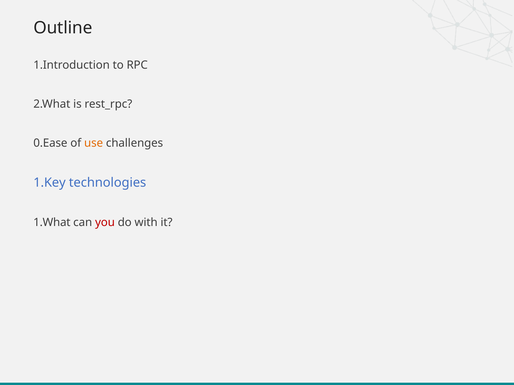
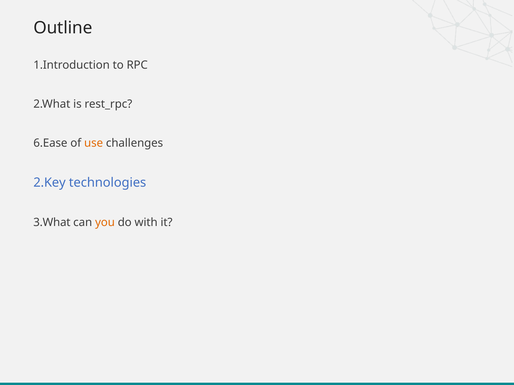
0.Ease: 0.Ease -> 6.Ease
1.Key: 1.Key -> 2.Key
1.What: 1.What -> 3.What
you colour: red -> orange
